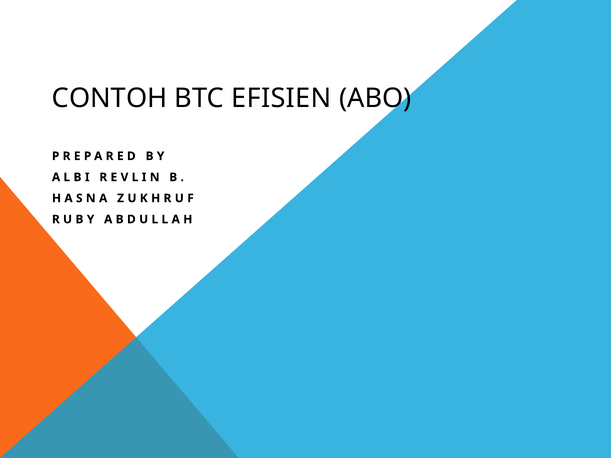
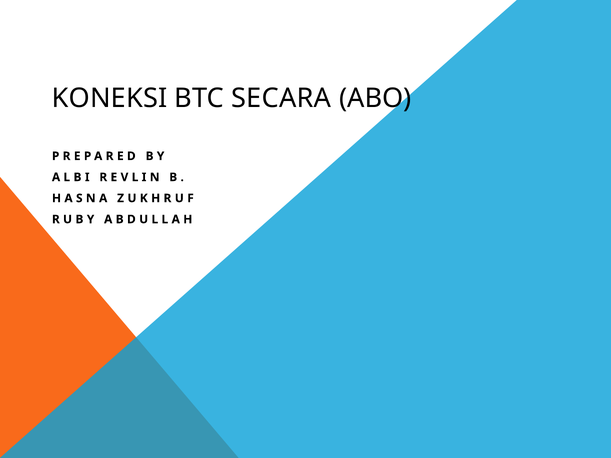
CONTOH: CONTOH -> KONEKSI
EFISIEN: EFISIEN -> SECARA
